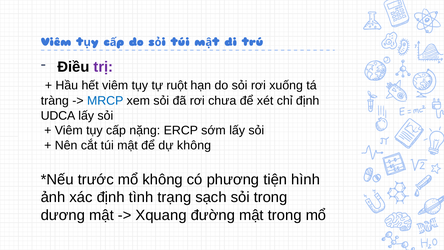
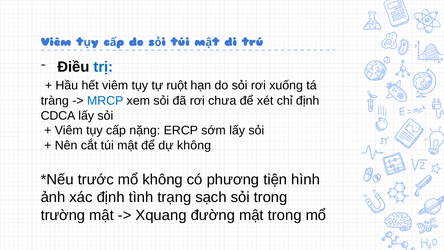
trị colour: purple -> blue
UDCA: UDCA -> CDCA
dương: dương -> trường
